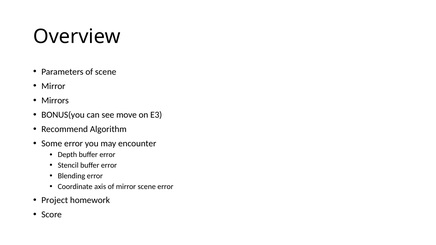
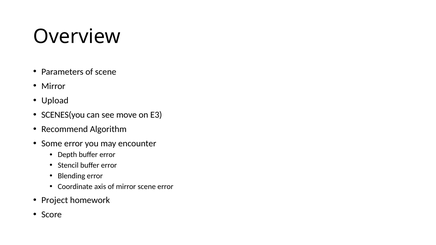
Mirrors: Mirrors -> Upload
BONUS(you: BONUS(you -> SCENES(you
